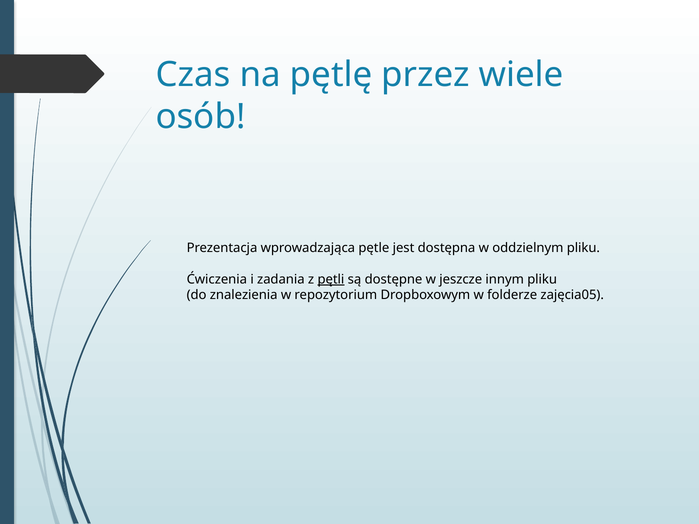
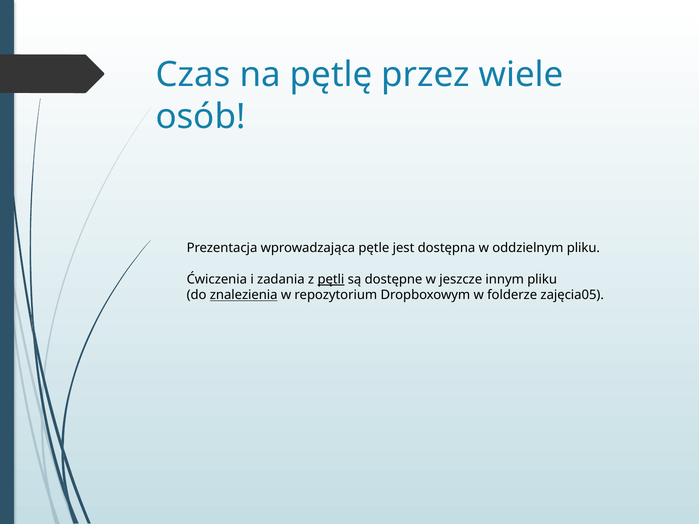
znalezienia underline: none -> present
